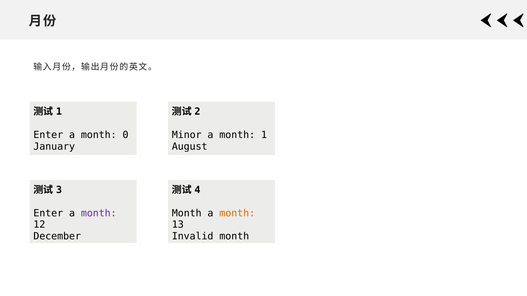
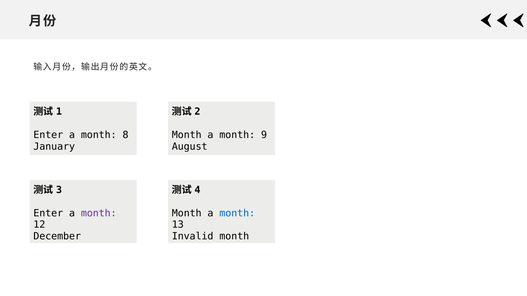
0: 0 -> 8
Minor at (187, 135): Minor -> Month
month 1: 1 -> 9
month at (237, 214) colour: orange -> blue
